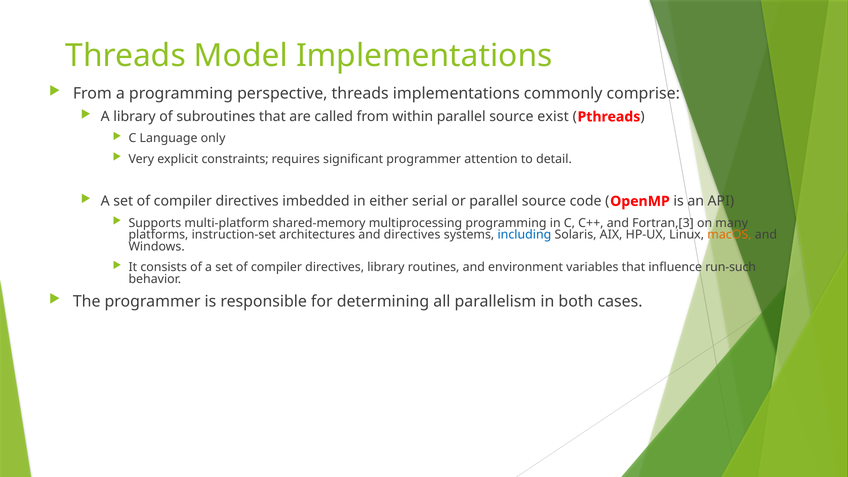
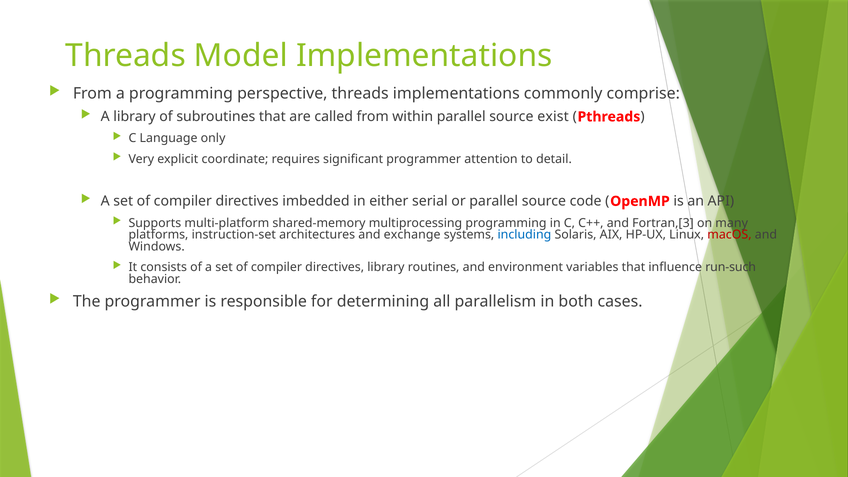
constraints: constraints -> coordinate
and directives: directives -> exchange
macOS colour: orange -> red
